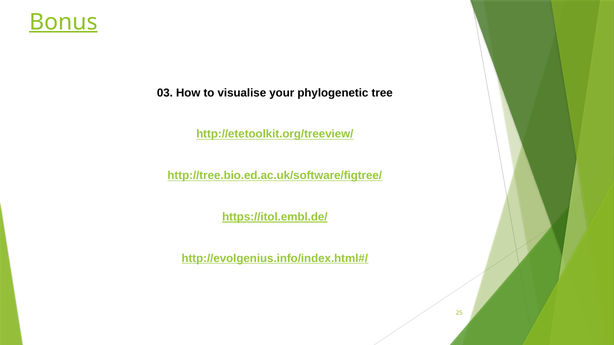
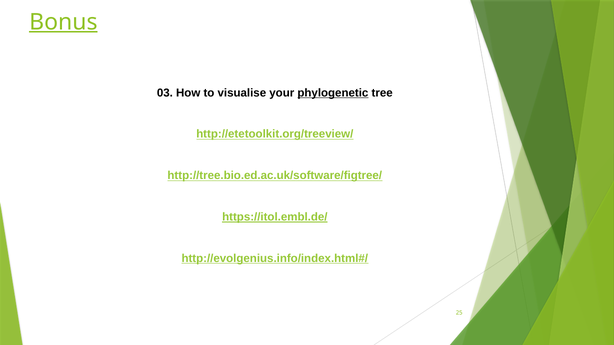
phylogenetic underline: none -> present
